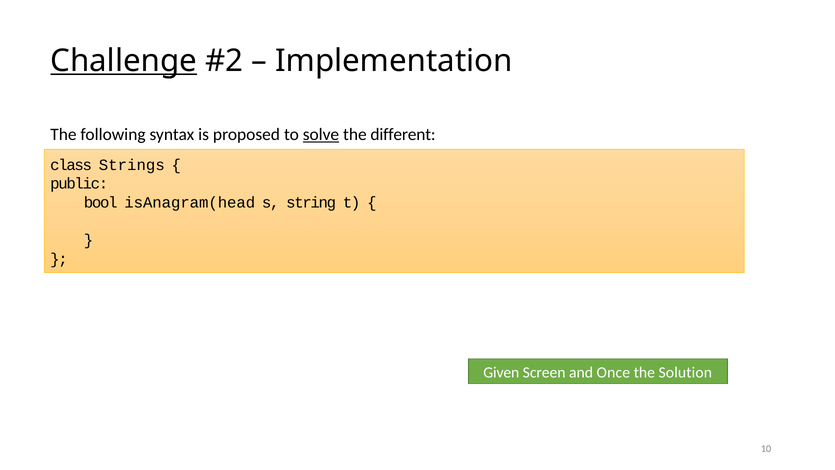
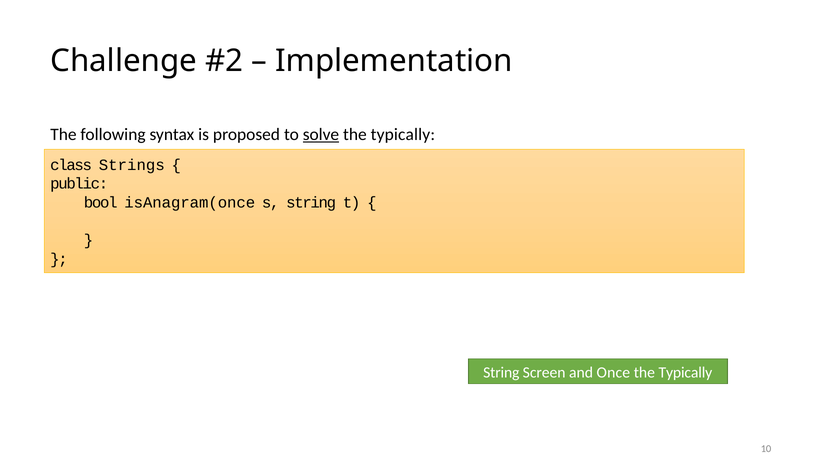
Challenge underline: present -> none
different at (403, 135): different -> typically
isAnagram(head: isAnagram(head -> isAnagram(once
Given at (501, 372): Given -> String
Solution at (685, 372): Solution -> Typically
